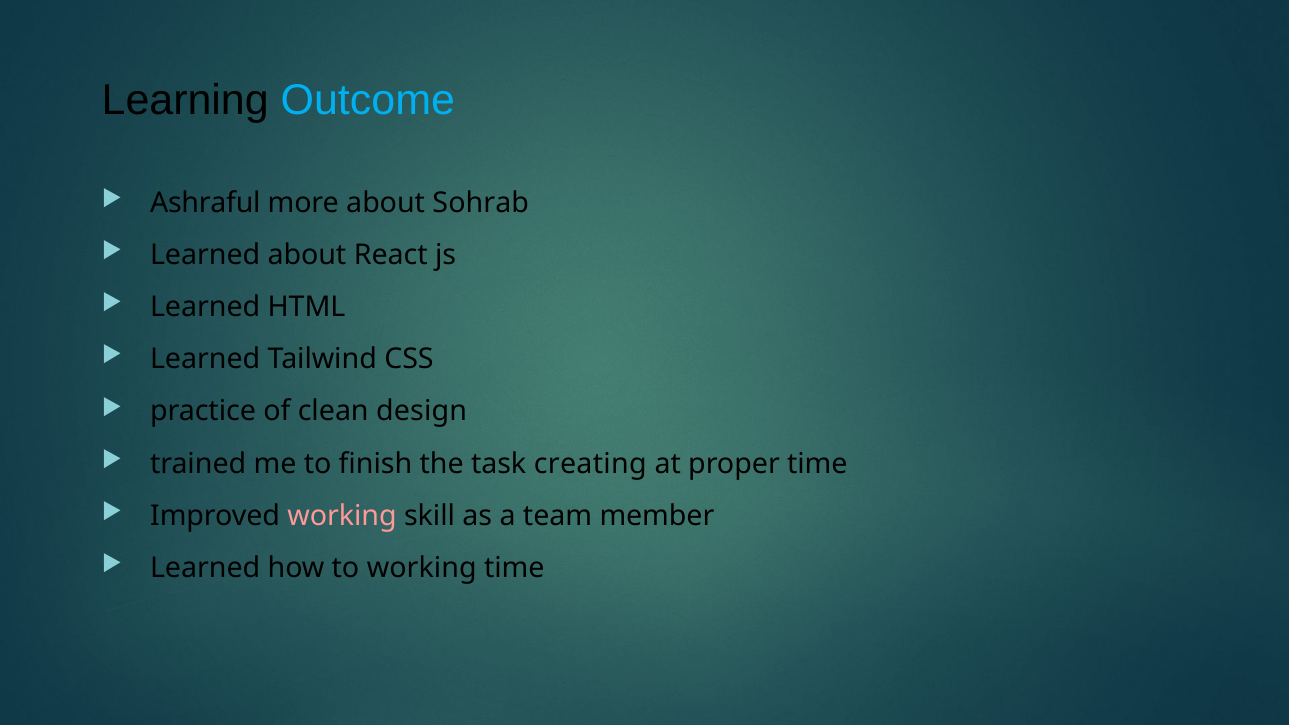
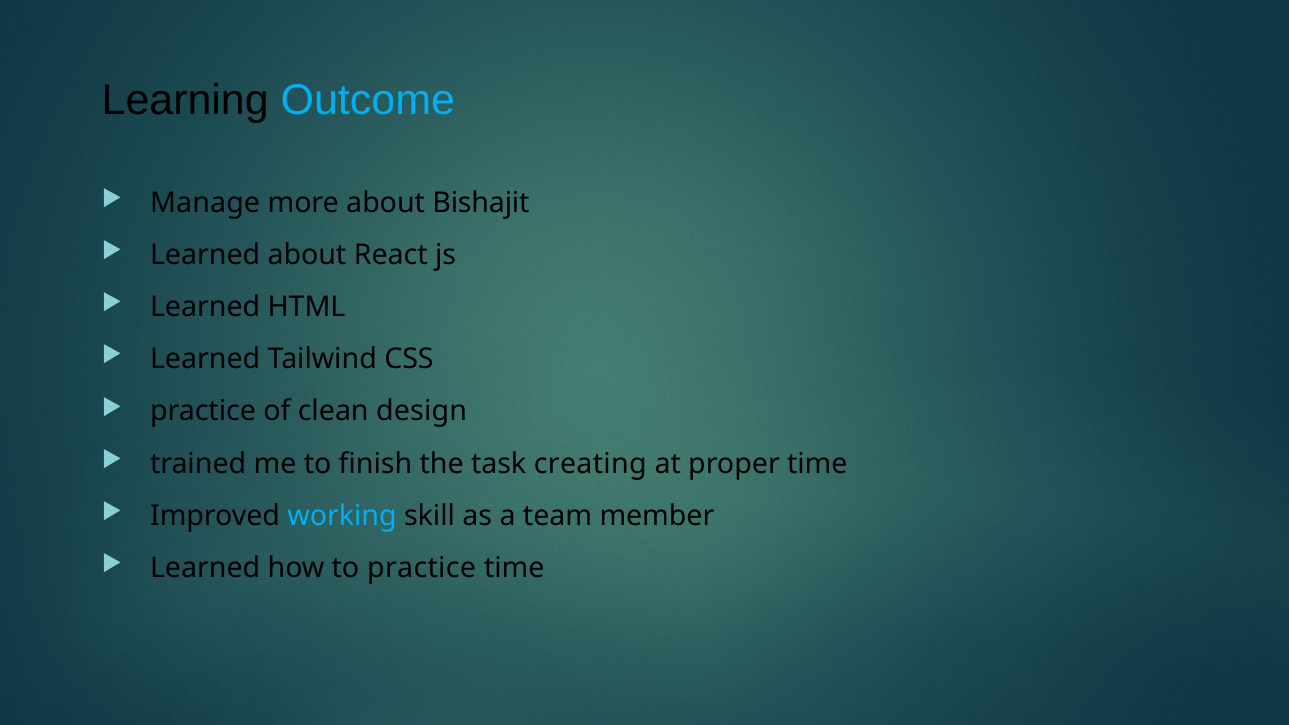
Ashraful: Ashraful -> Manage
Sohrab: Sohrab -> Bishajit
working at (342, 516) colour: pink -> light blue
to working: working -> practice
